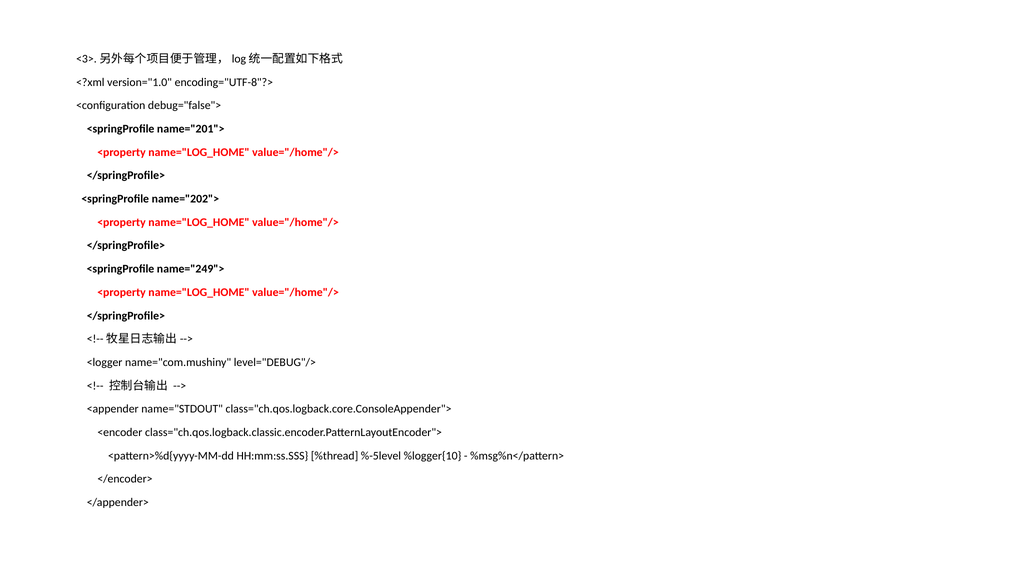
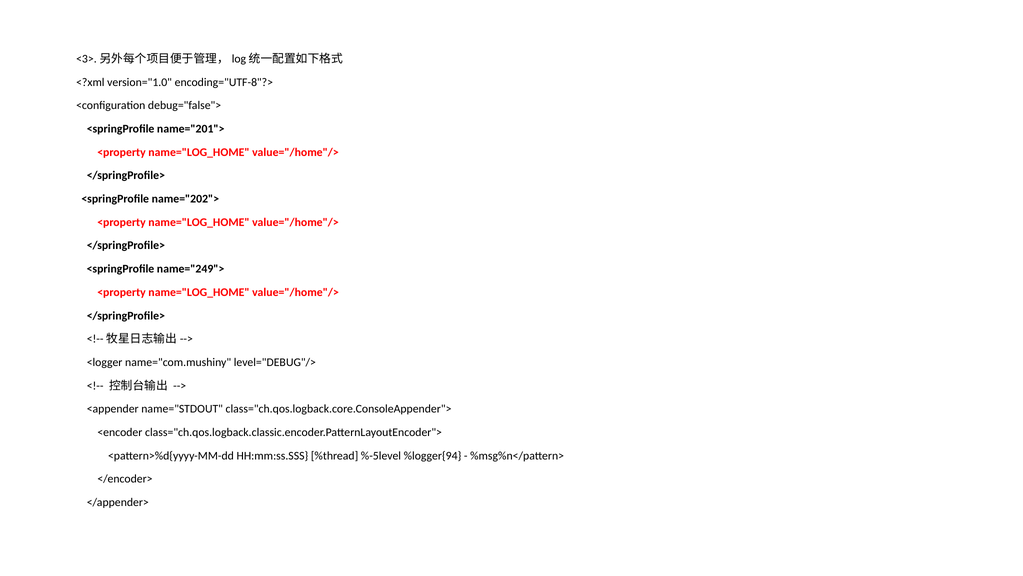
%logger{10: %logger{10 -> %logger{94
